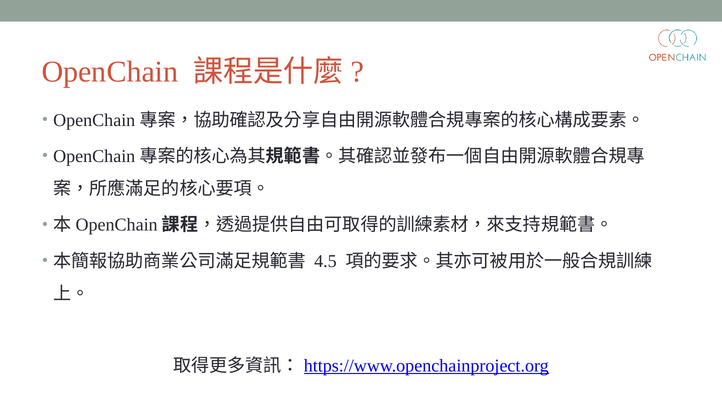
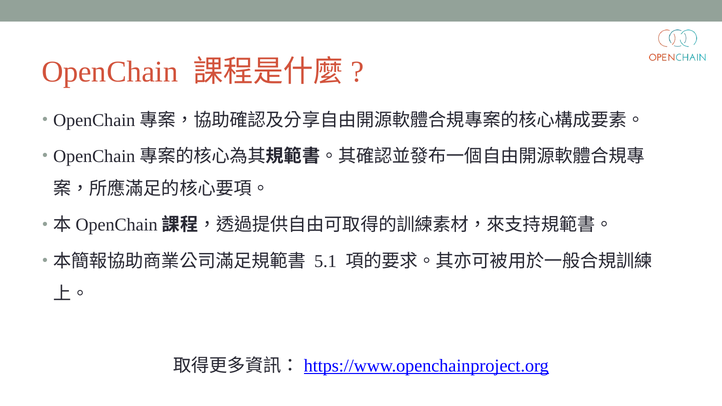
4.5: 4.5 -> 5.1
